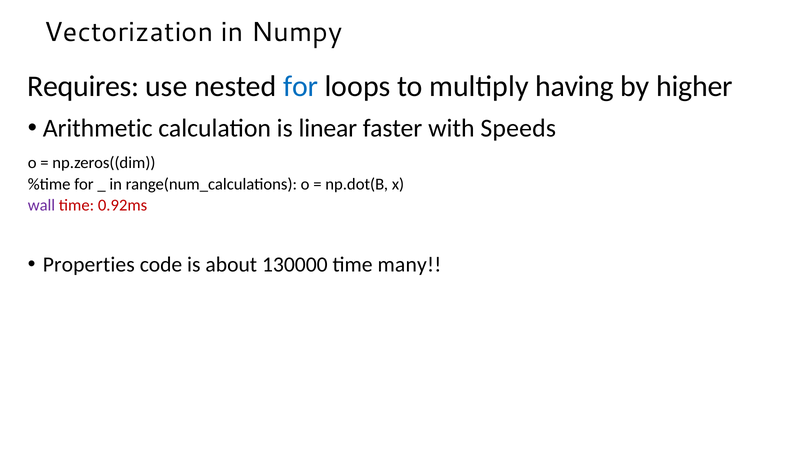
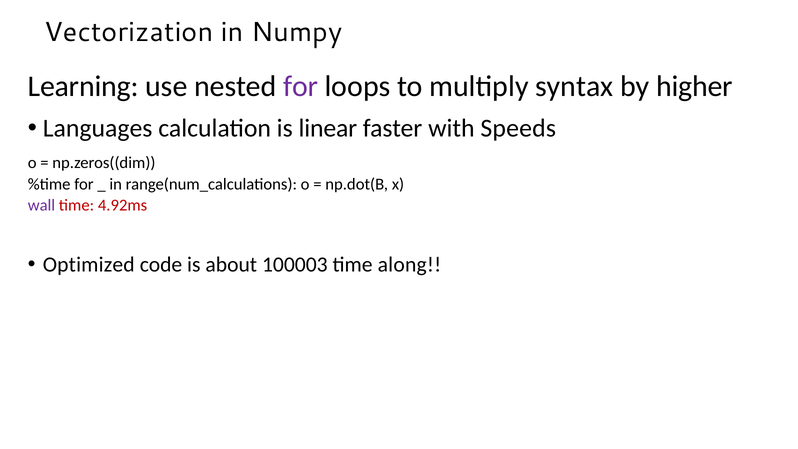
Requires: Requires -> Learning
for at (301, 86) colour: blue -> purple
having: having -> syntax
Arithmetic: Arithmetic -> Languages
0.92ms: 0.92ms -> 4.92ms
Properties: Properties -> Optimized
130000: 130000 -> 100003
many: many -> along
